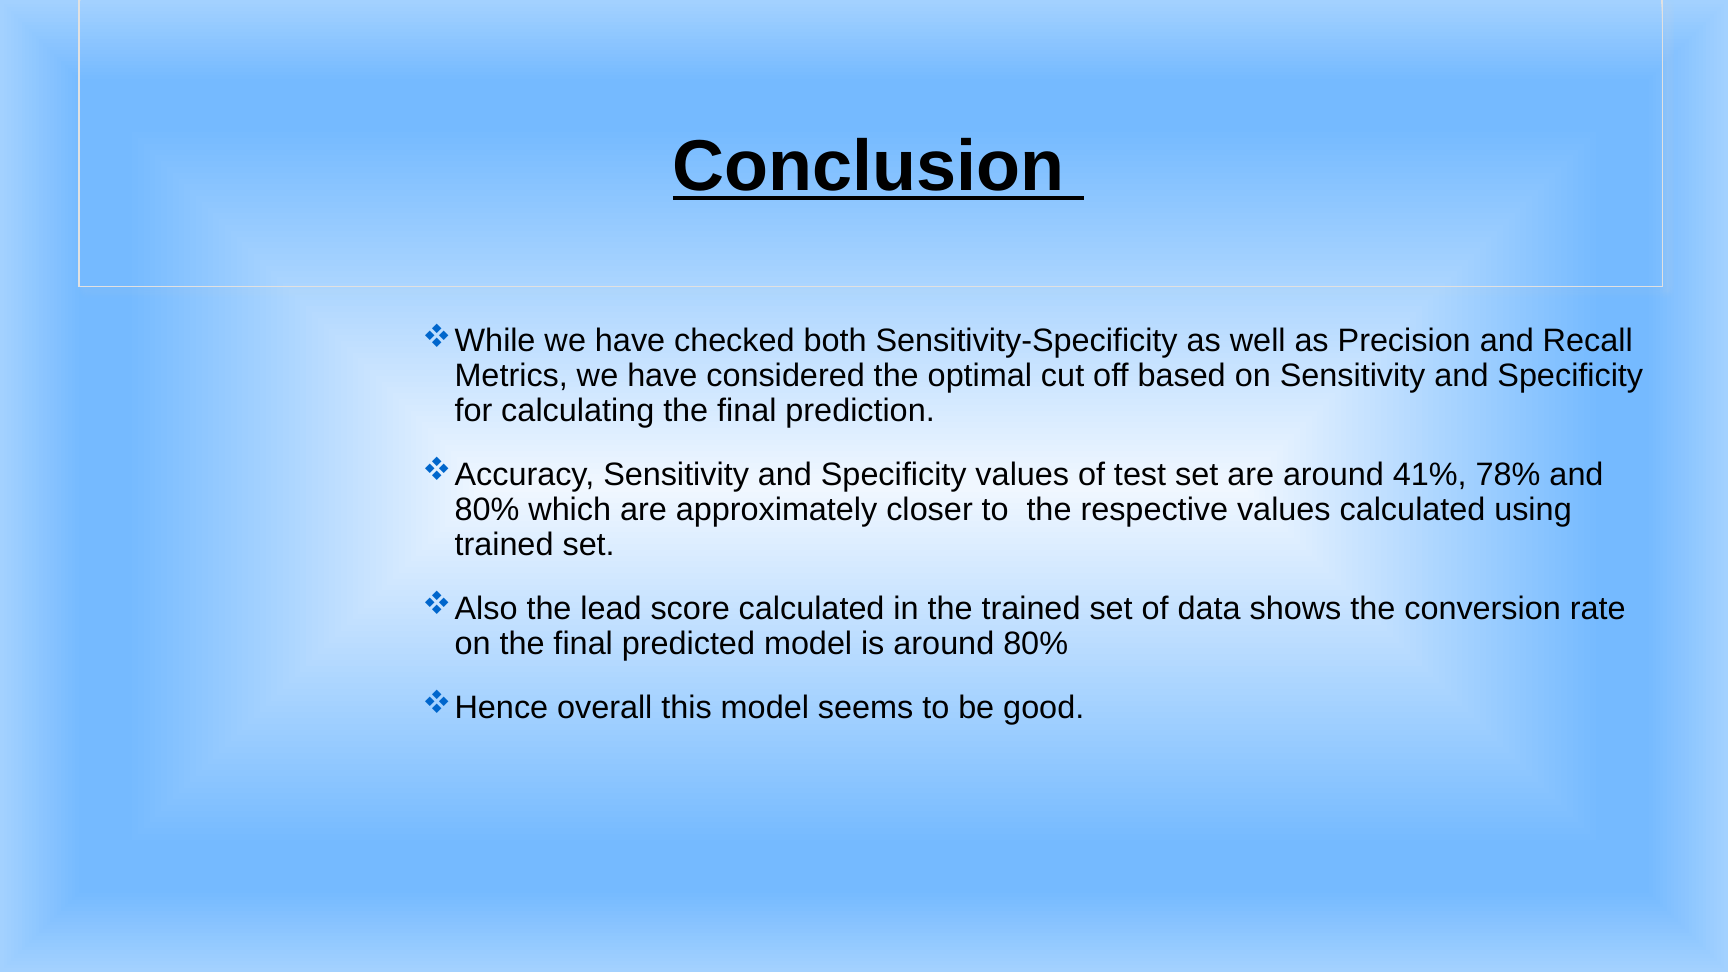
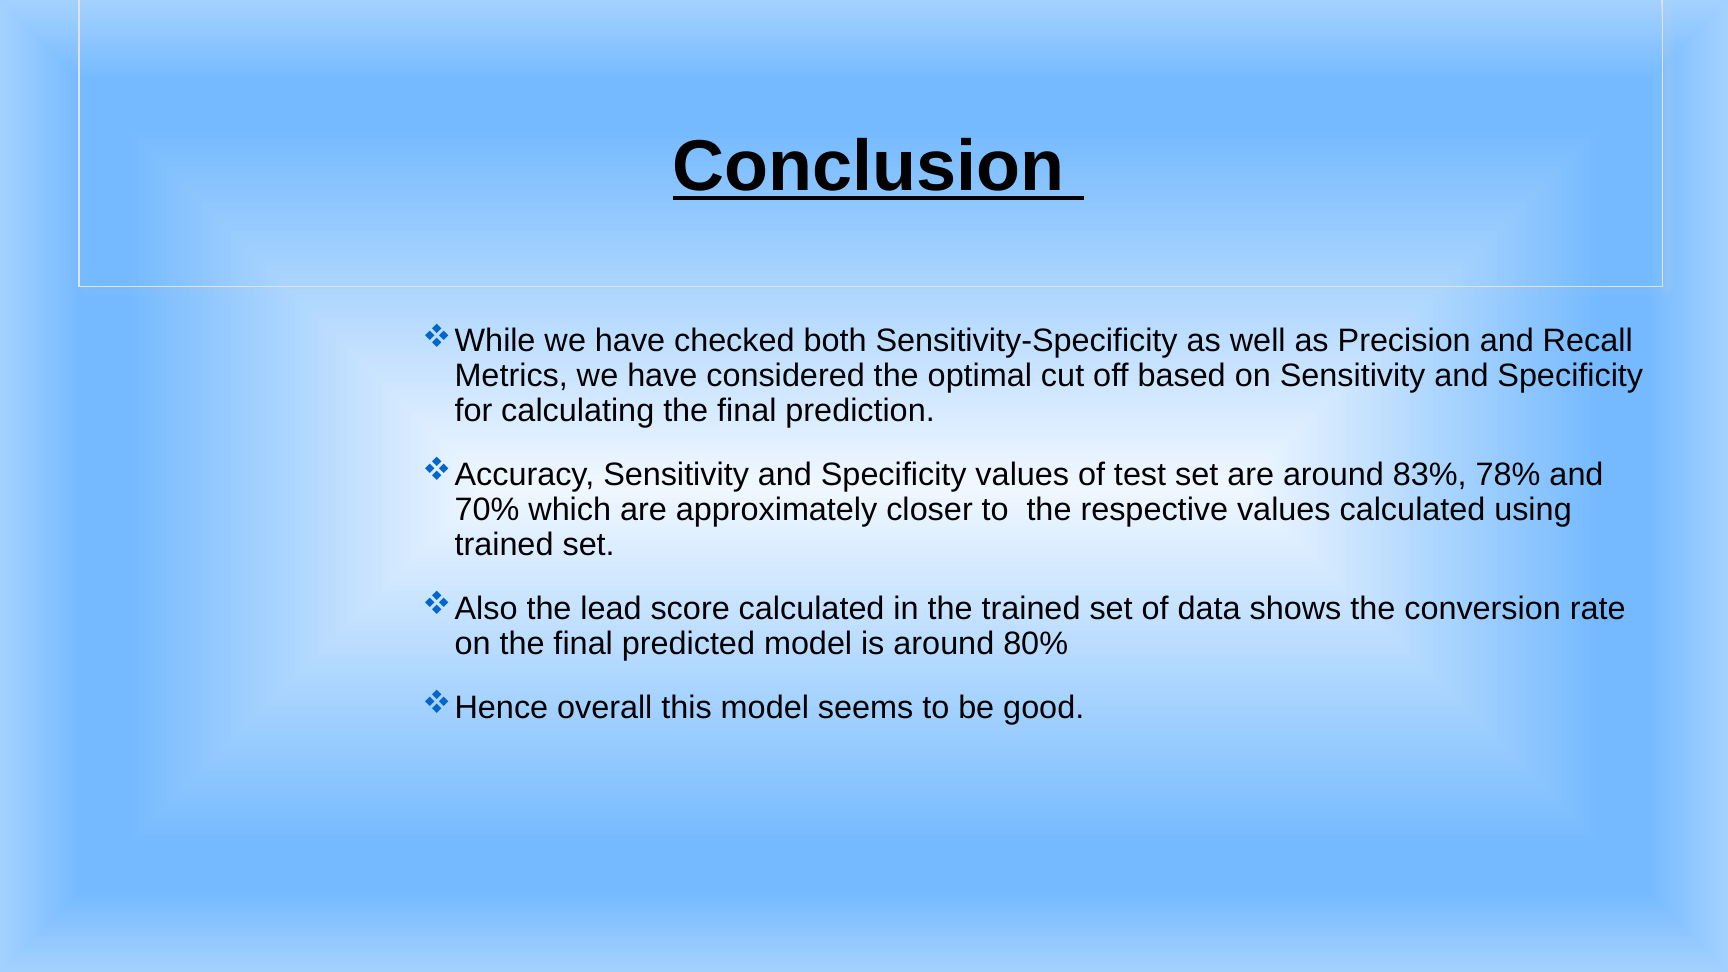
41%: 41% -> 83%
80% at (487, 510): 80% -> 70%
